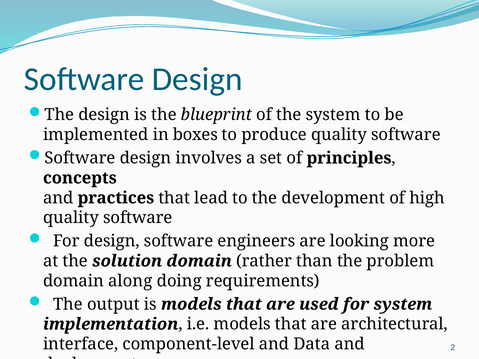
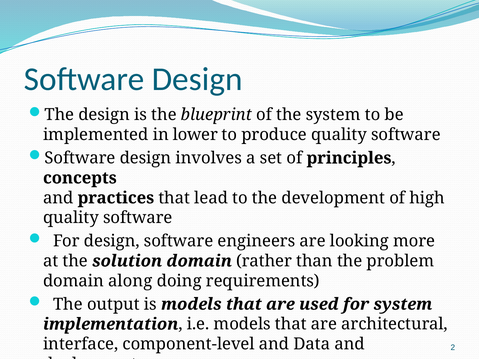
boxes: boxes -> lower
